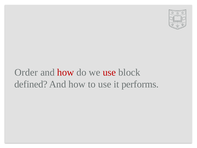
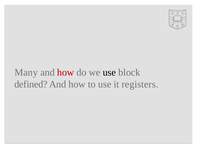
Order: Order -> Many
use at (109, 72) colour: red -> black
performs: performs -> registers
